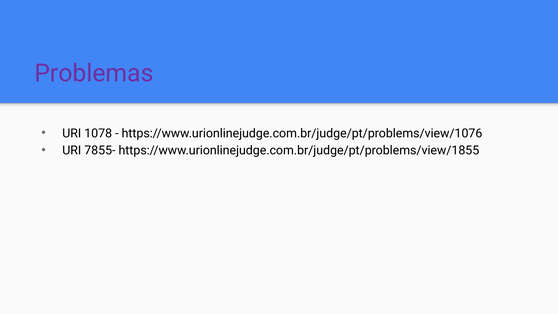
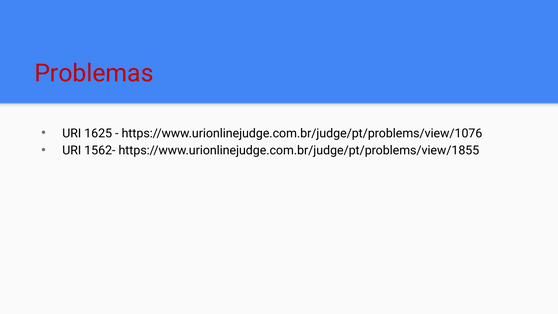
Problemas colour: purple -> red
1078: 1078 -> 1625
7855-: 7855- -> 1562-
